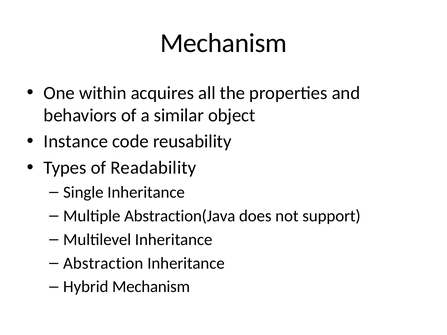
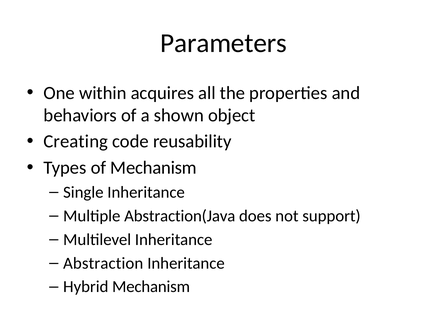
Mechanism at (224, 43): Mechanism -> Parameters
similar: similar -> shown
Instance: Instance -> Creating
of Readability: Readability -> Mechanism
